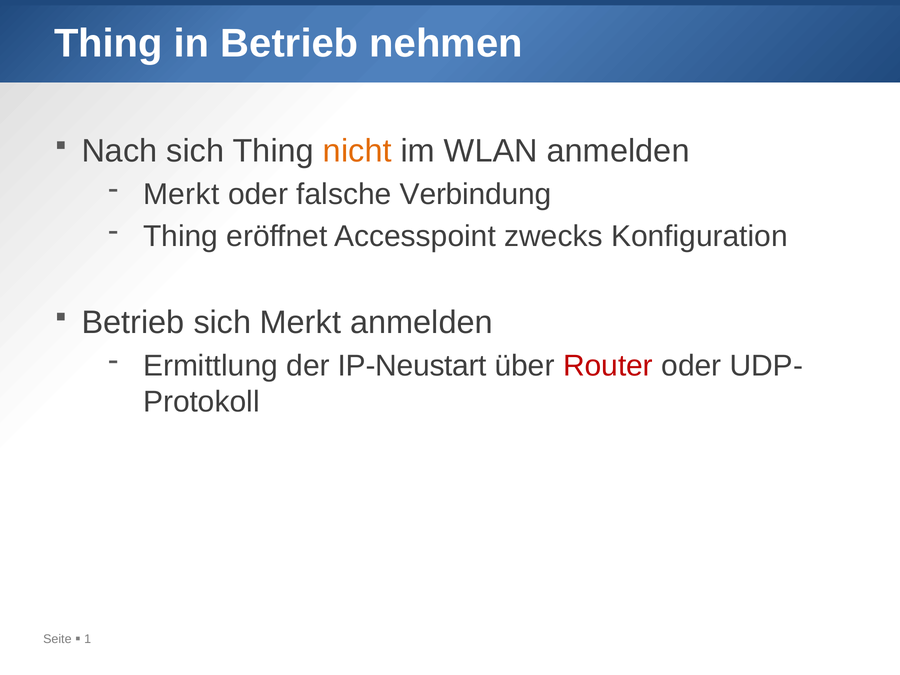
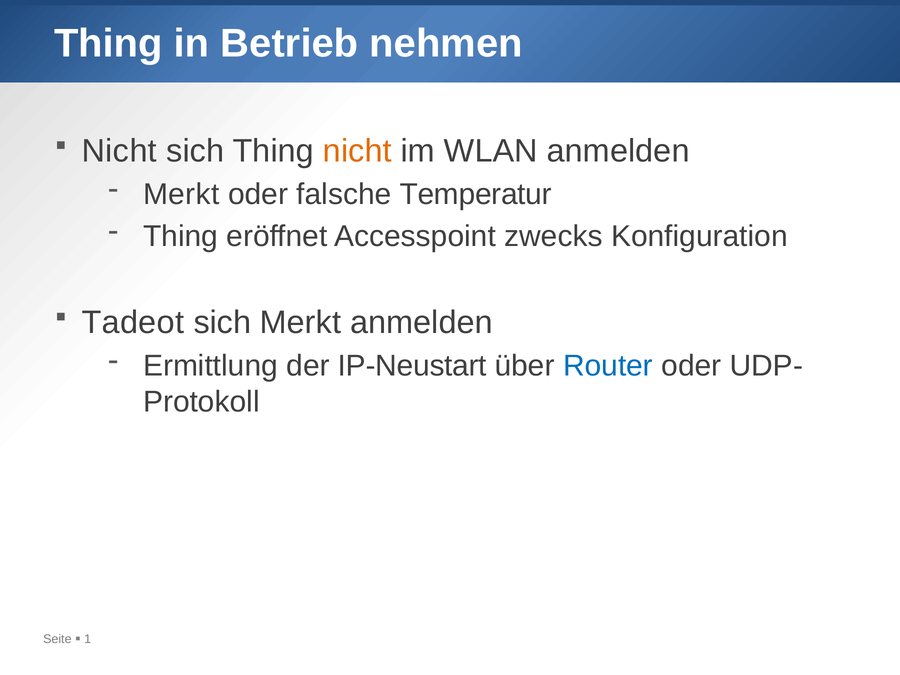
Nach at (119, 151): Nach -> Nicht
Verbindung: Verbindung -> Temperatur
Betrieb at (133, 322): Betrieb -> Tadeot
Router colour: red -> blue
